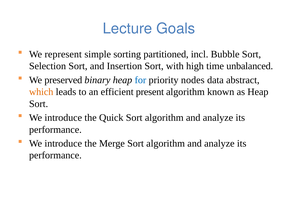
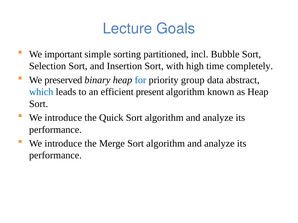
represent: represent -> important
unbalanced: unbalanced -> completely
nodes: nodes -> group
which colour: orange -> blue
